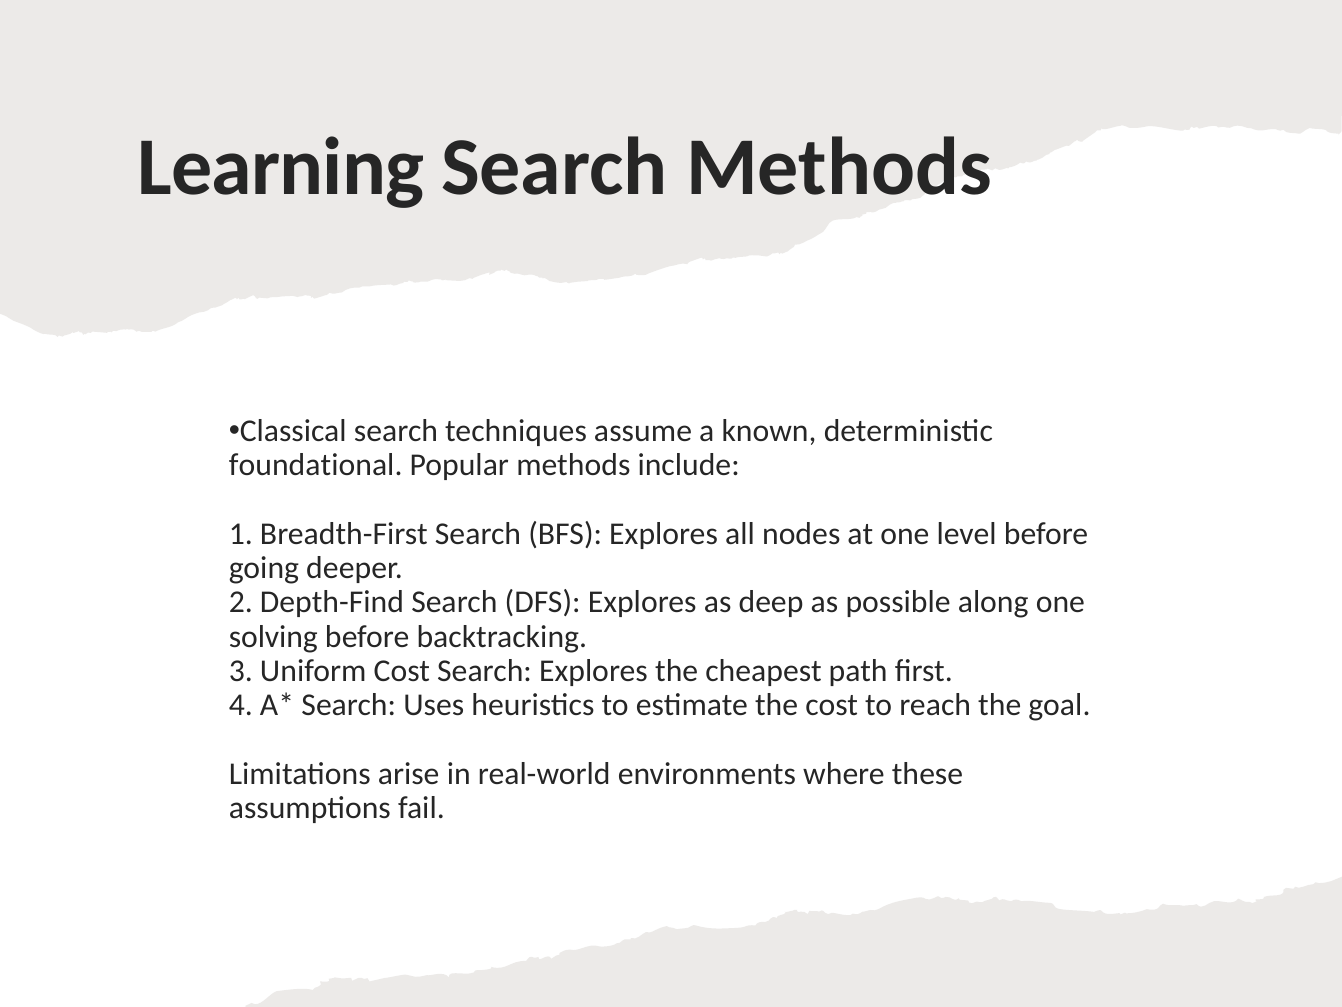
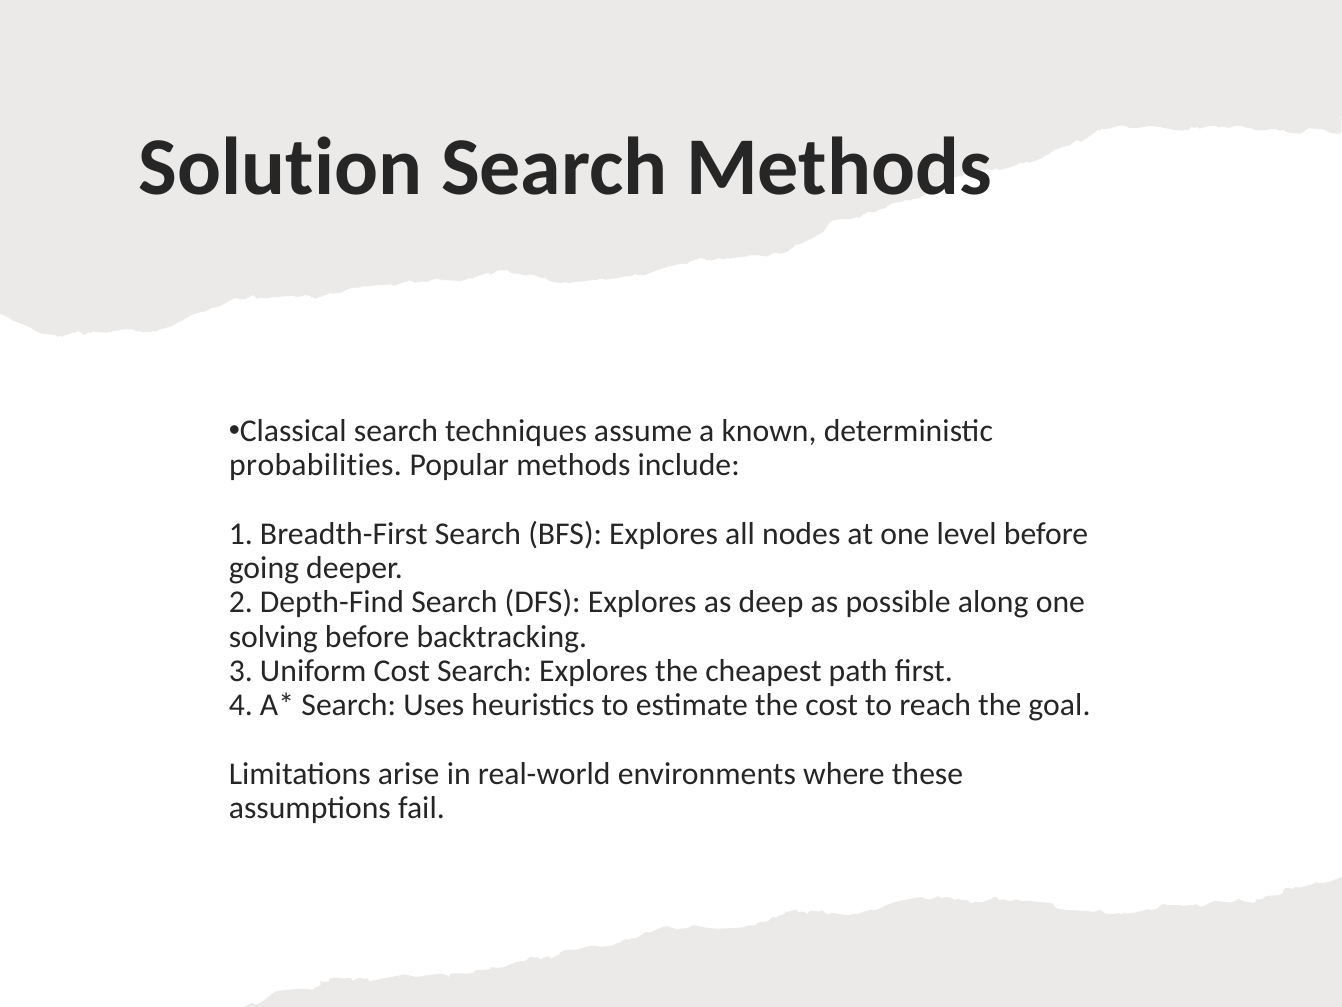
Learning: Learning -> Solution
foundational: foundational -> probabilities
